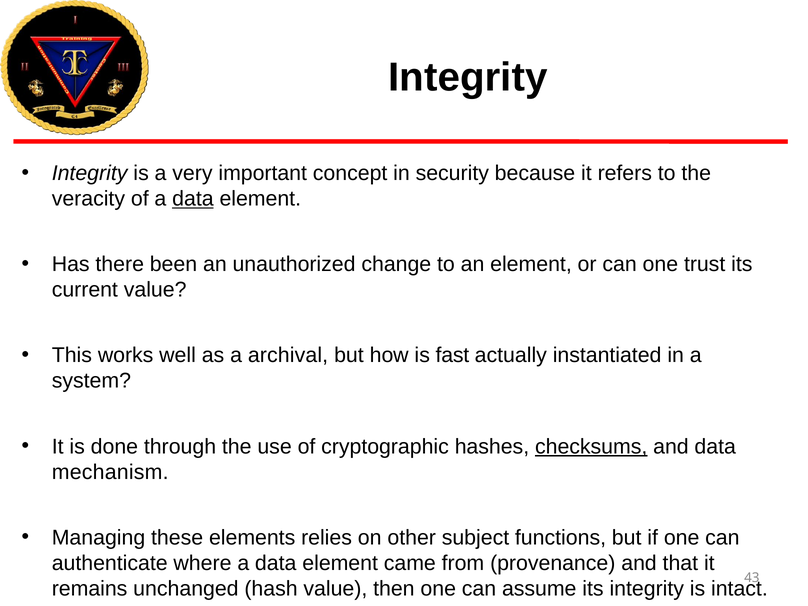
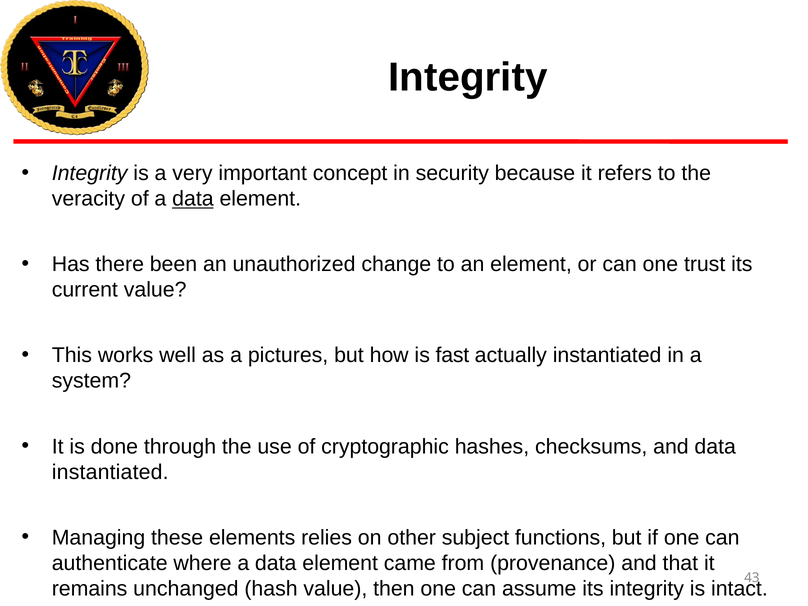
archival: archival -> pictures
checksums underline: present -> none
mechanism at (110, 472): mechanism -> instantiated
